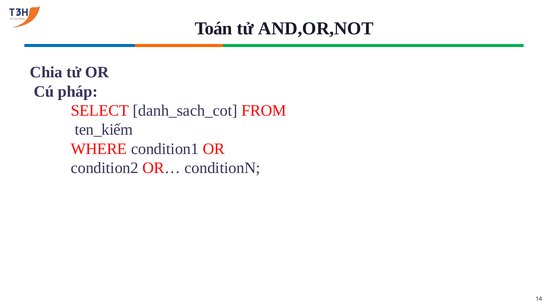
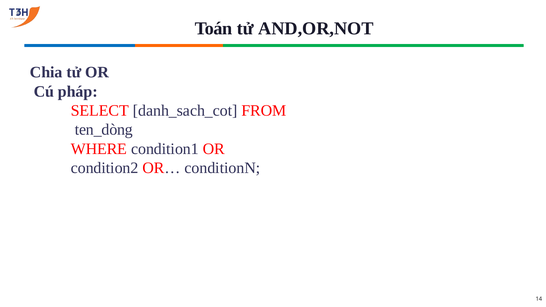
ten_kiếm: ten_kiếm -> ten_dòng
